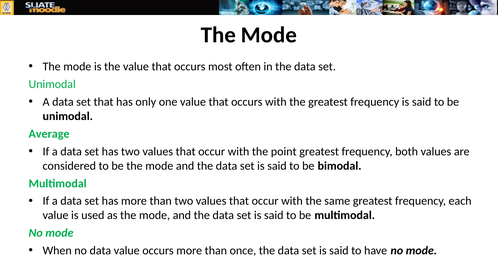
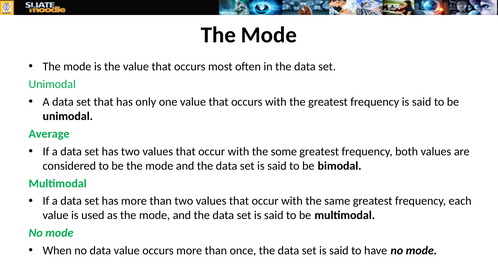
point: point -> some
